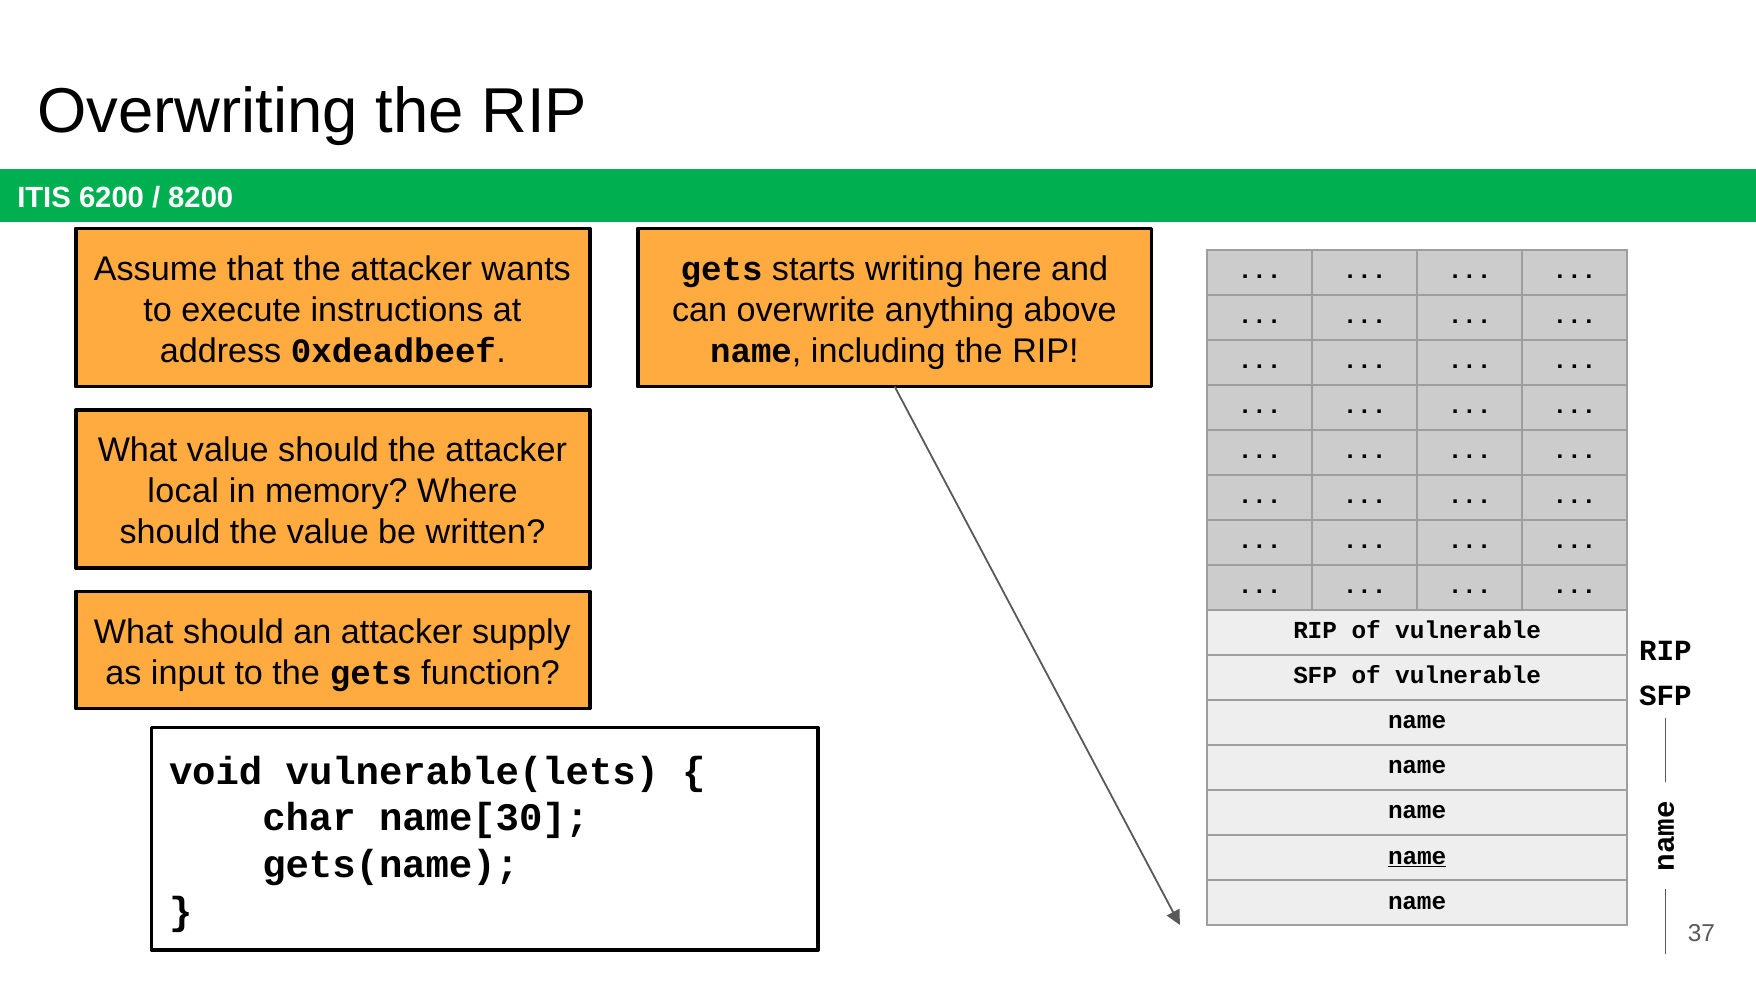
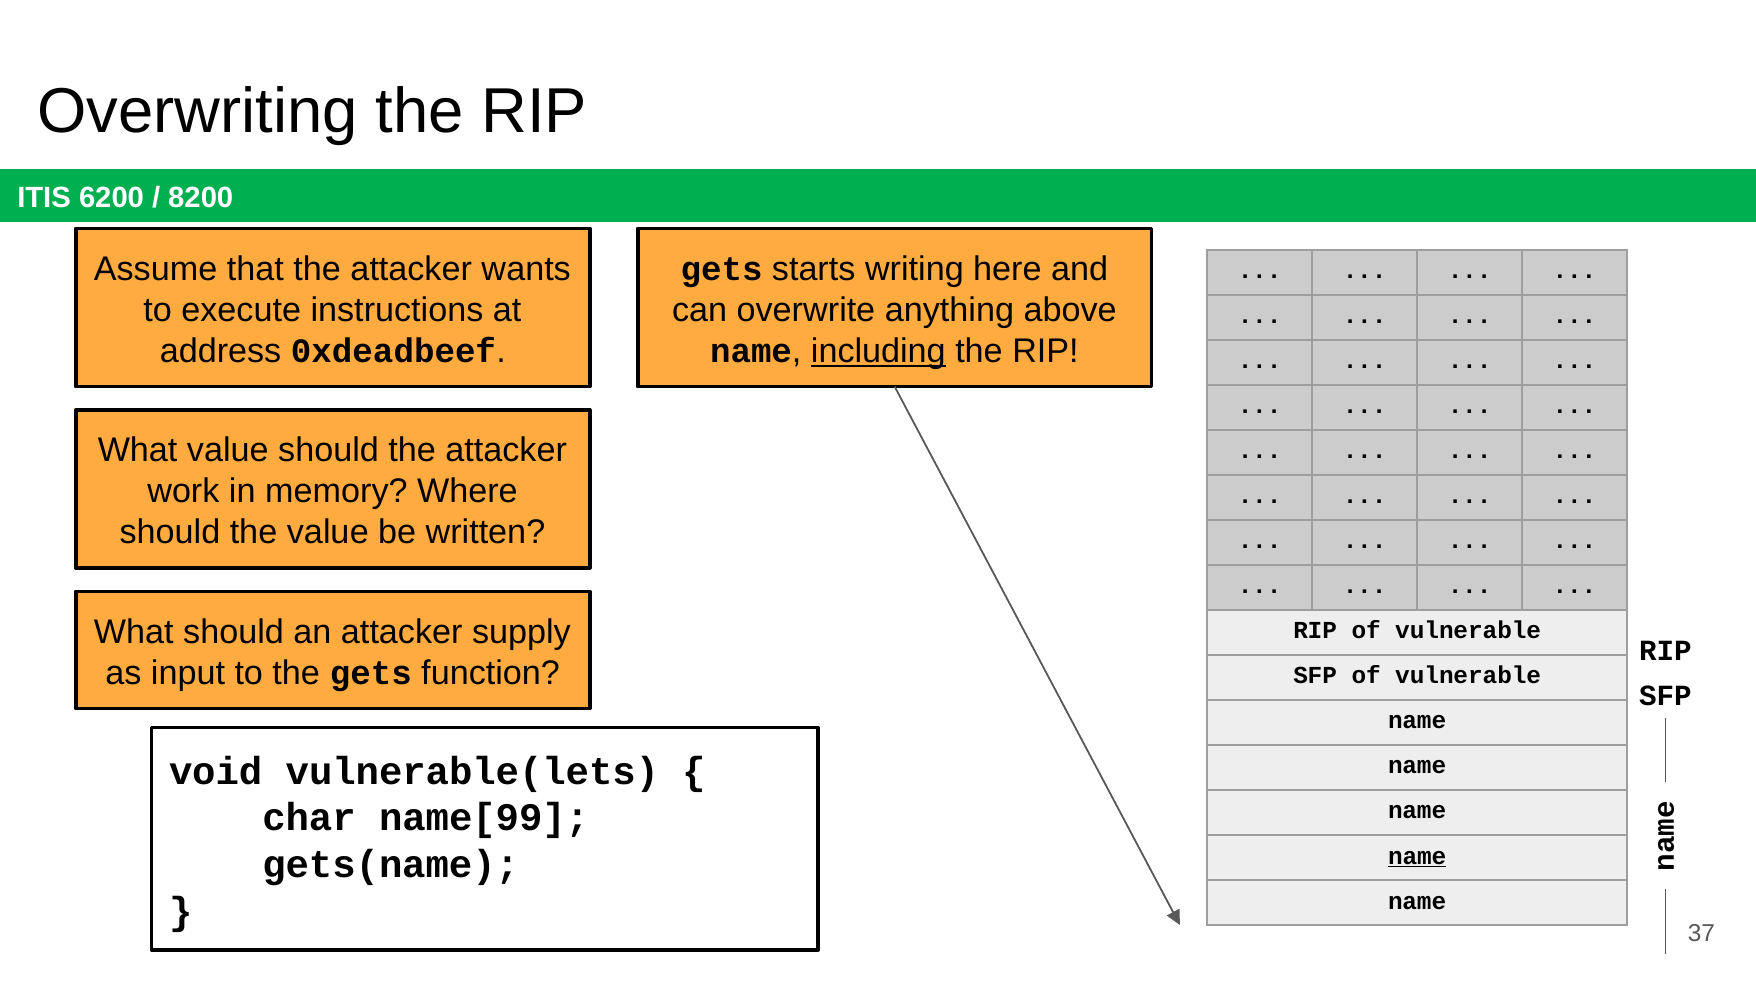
including underline: none -> present
local: local -> work
name[30: name[30 -> name[99
